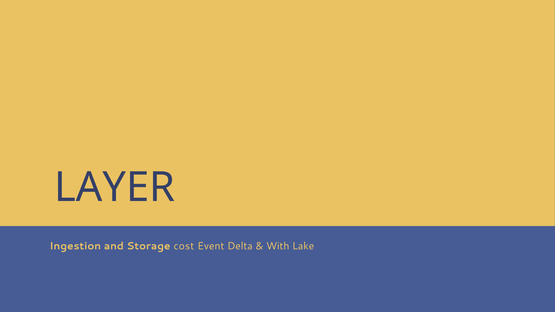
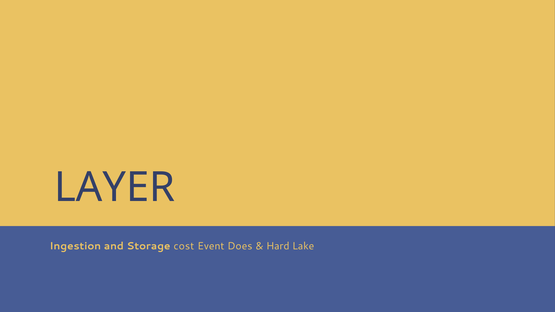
Delta: Delta -> Does
With: With -> Hard
